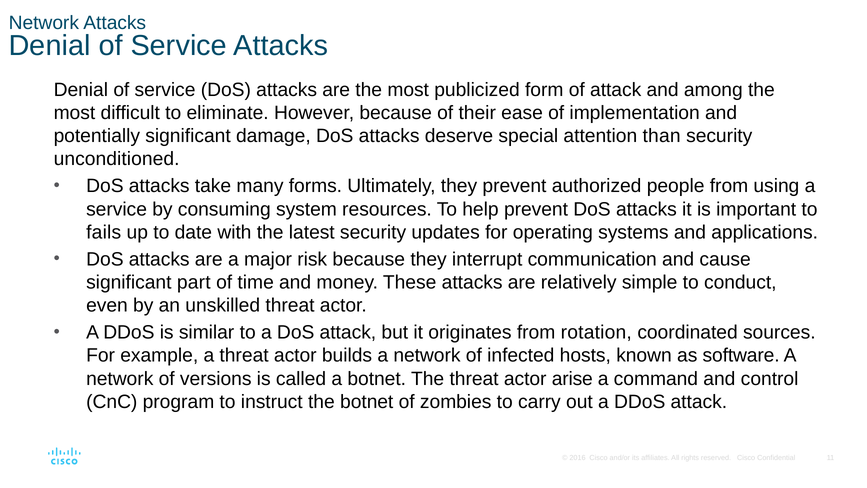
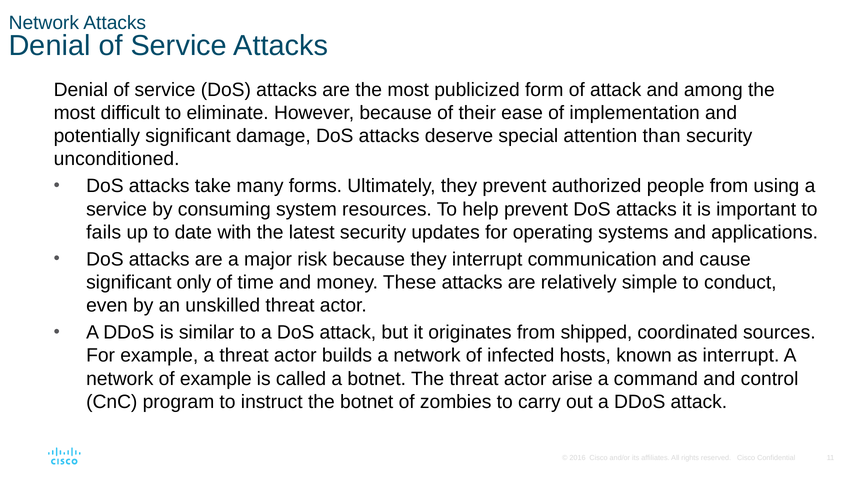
part: part -> only
rotation: rotation -> shipped
as software: software -> interrupt
of versions: versions -> example
